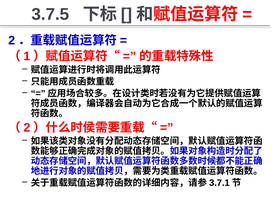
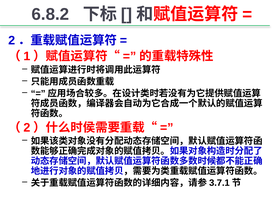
3.7.5: 3.7.5 -> 6.8.2
